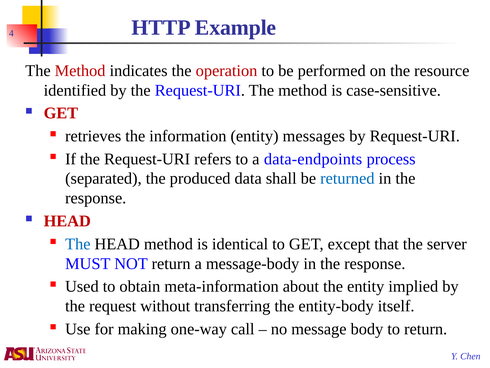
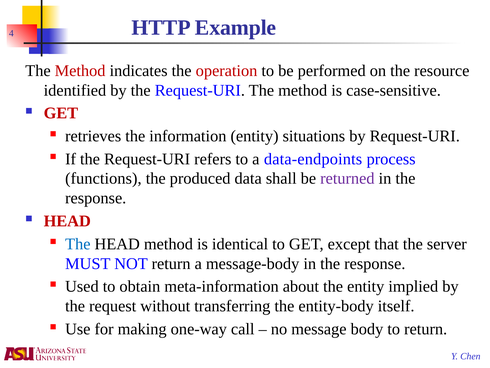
messages: messages -> situations
separated: separated -> functions
returned colour: blue -> purple
